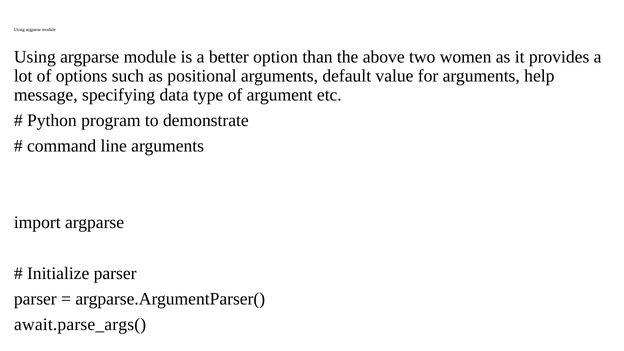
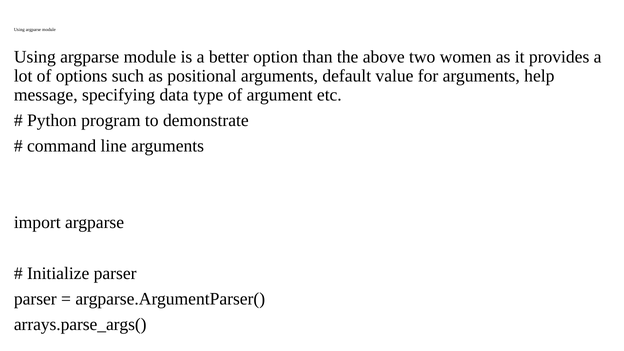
await.parse_args(: await.parse_args( -> arrays.parse_args(
